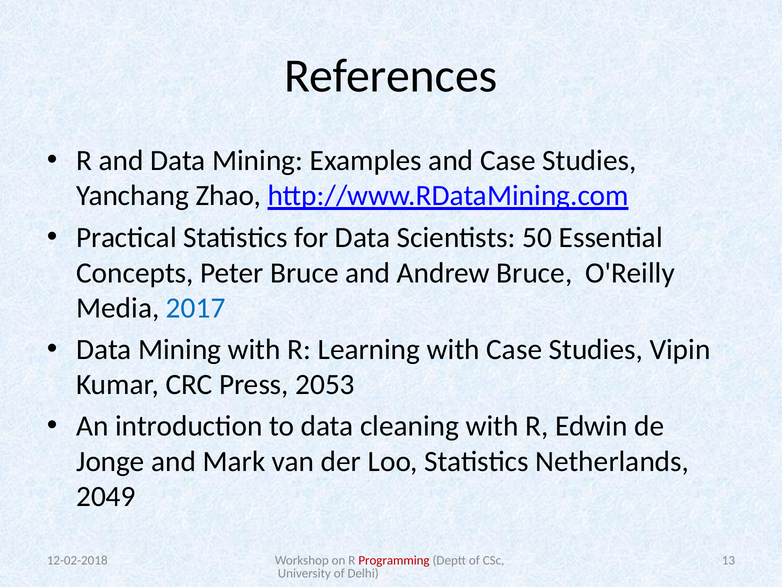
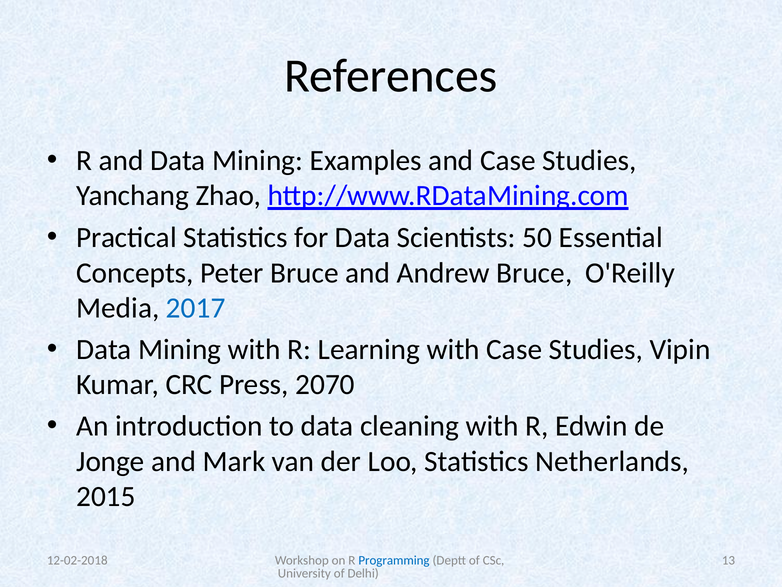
2053: 2053 -> 2070
2049: 2049 -> 2015
Programming colour: red -> blue
